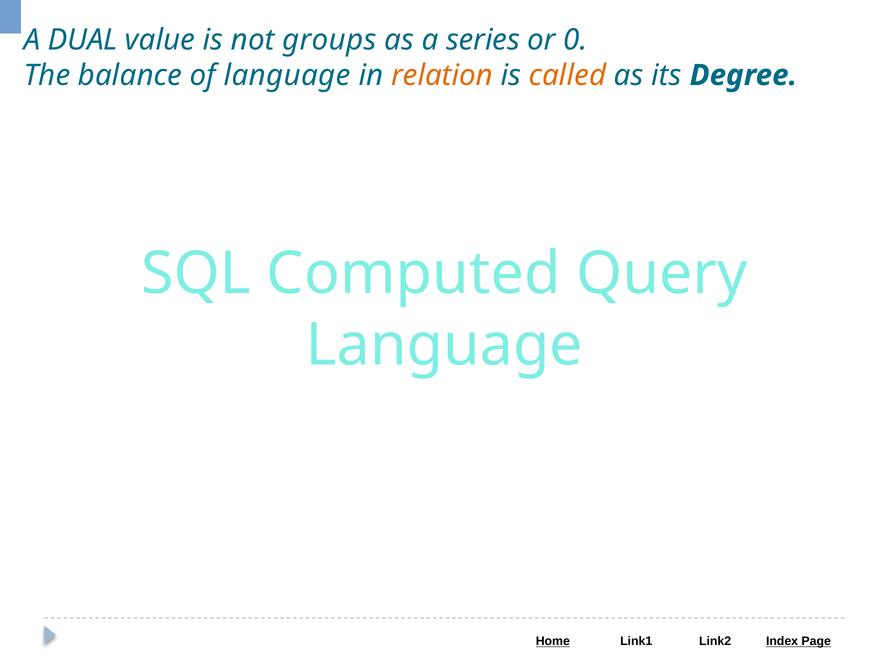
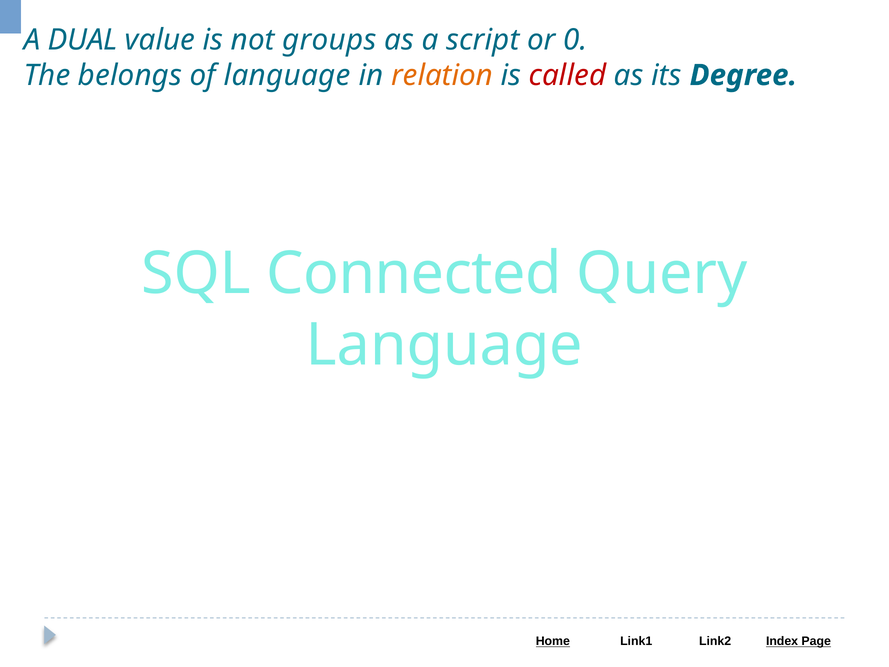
series: series -> script
balance: balance -> belongs
called colour: orange -> red
Computed: Computed -> Connected
